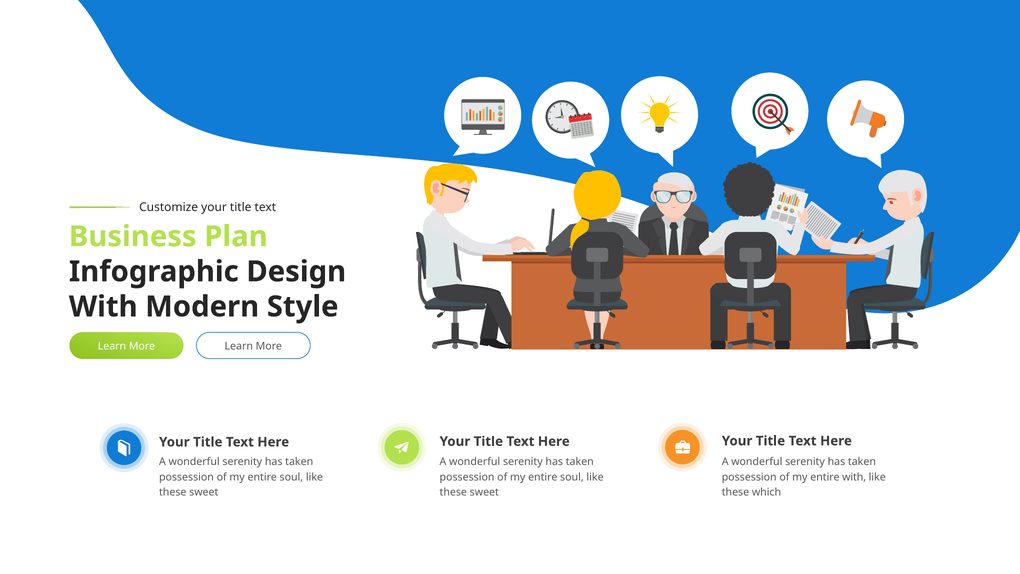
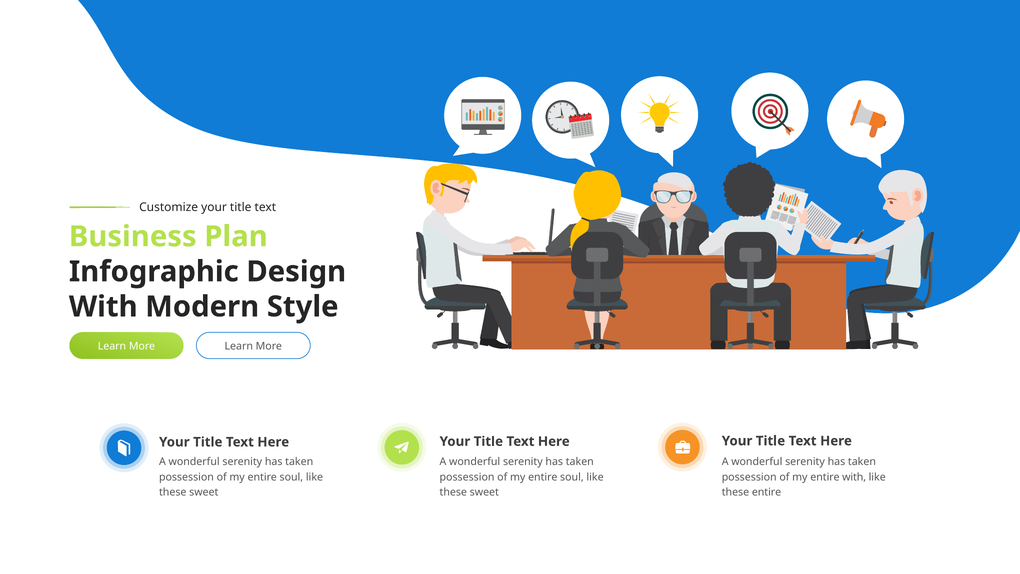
these which: which -> entire
